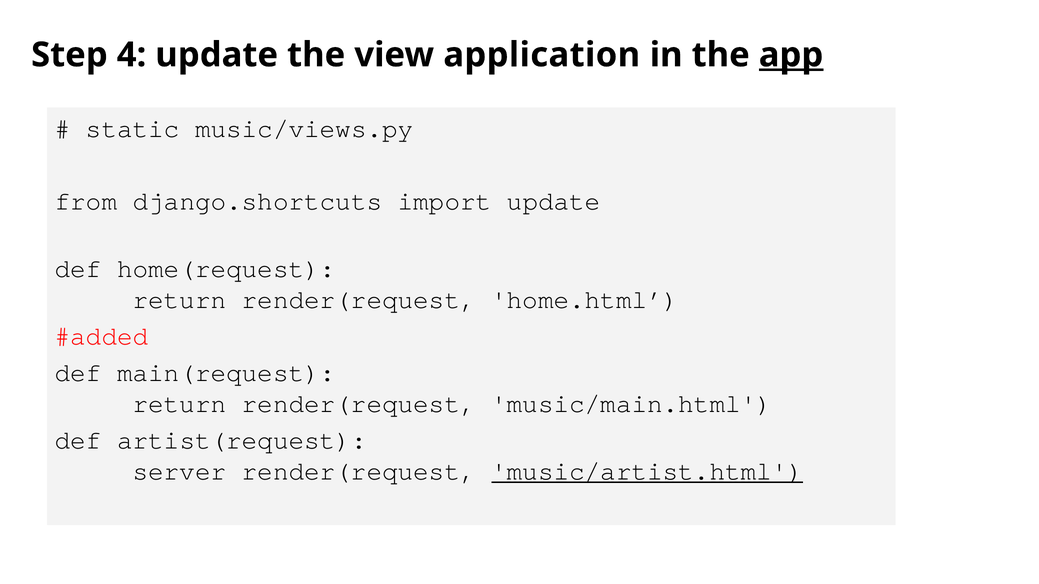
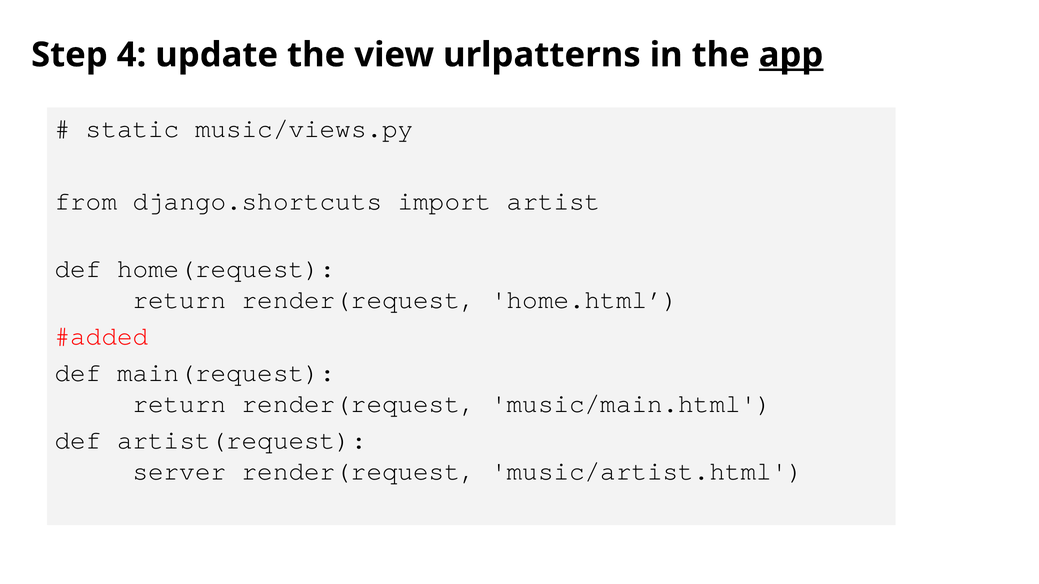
application: application -> urlpatterns
import update: update -> artist
music/artist.html underline: present -> none
